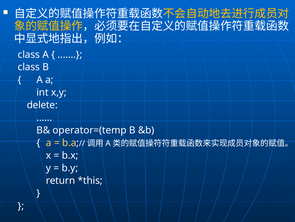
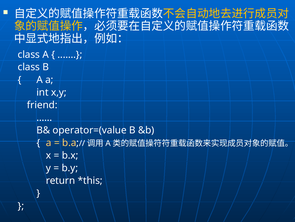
delete: delete -> friend
operator=(temp: operator=(temp -> operator=(value
